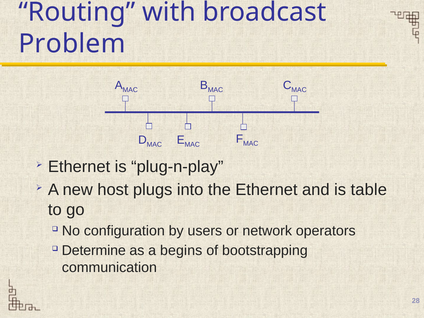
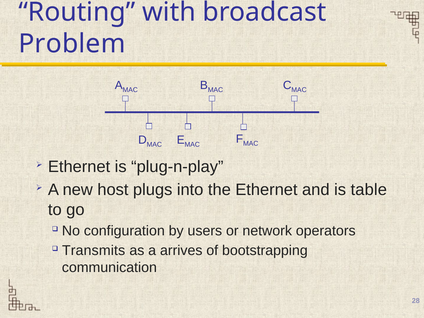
Determine: Determine -> Transmits
begins: begins -> arrives
